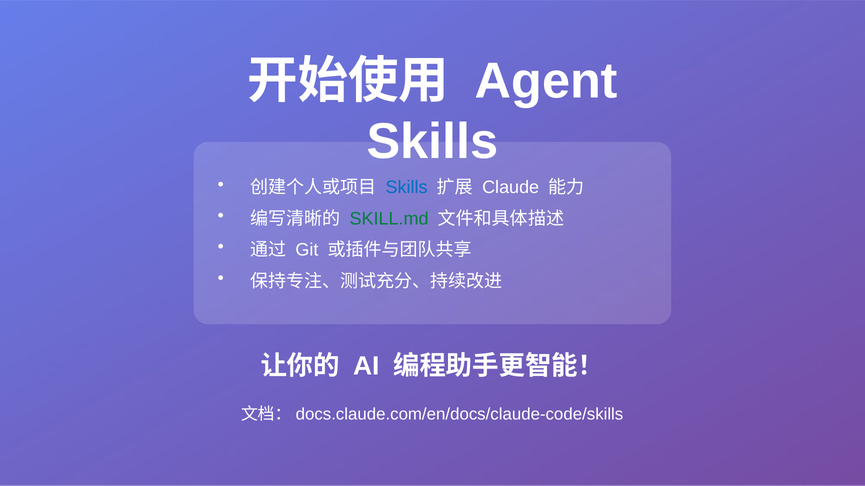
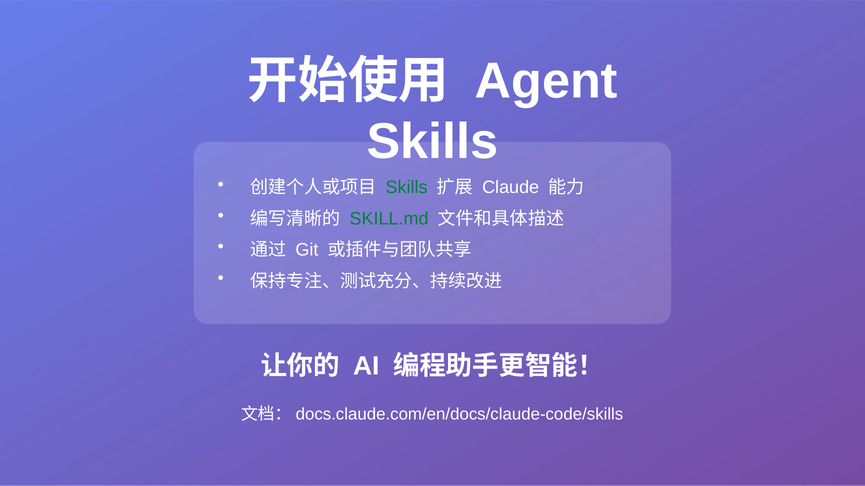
Skills at (407, 188) colour: blue -> green
